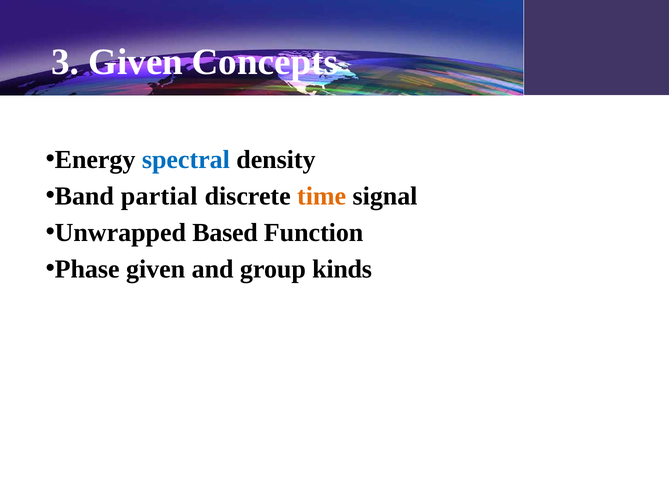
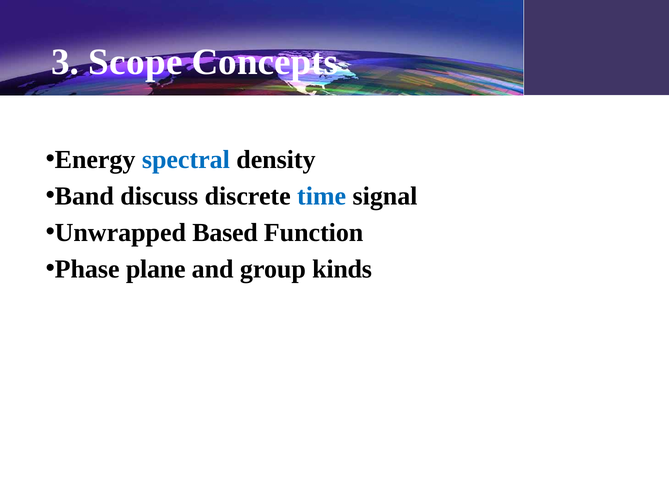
3 Given: Given -> Scope
partial: partial -> discuss
time colour: orange -> blue
Phase given: given -> plane
